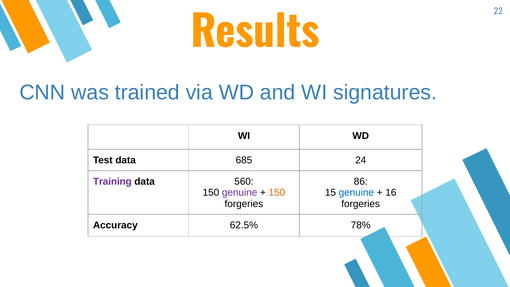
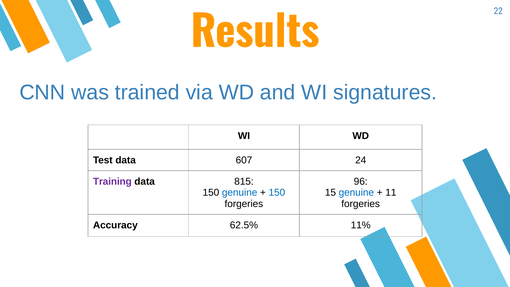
685: 685 -> 607
560: 560 -> 815
86: 86 -> 96
genuine at (240, 193) colour: purple -> blue
150 at (277, 193) colour: orange -> blue
16: 16 -> 11
78%: 78% -> 11%
